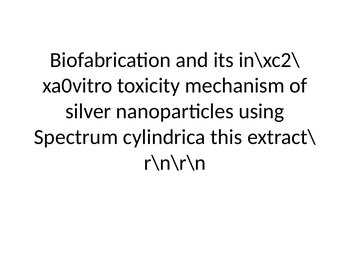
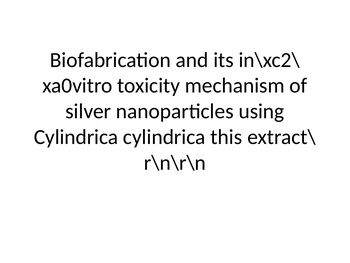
Spectrum at (76, 137): Spectrum -> Cylindrica
